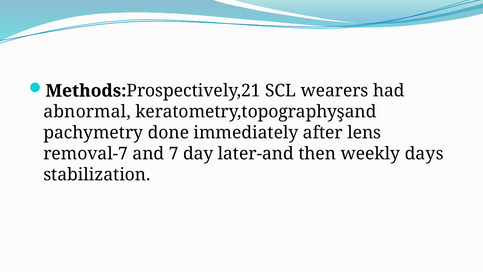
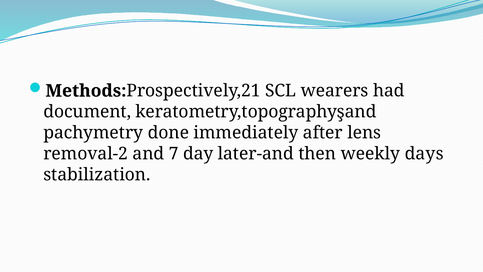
abnormal: abnormal -> document
removal-7: removal-7 -> removal-2
